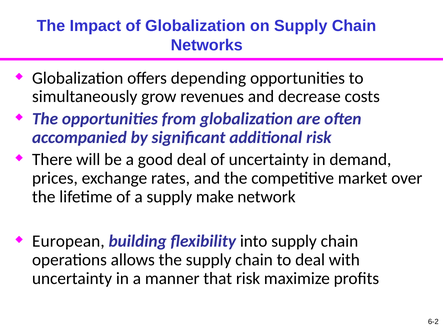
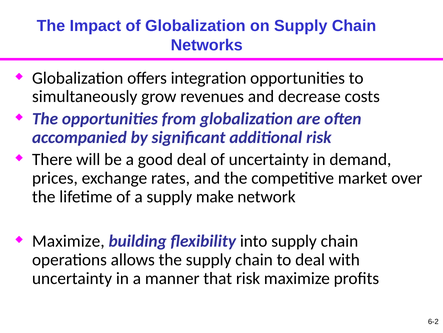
depending: depending -> integration
European at (68, 240): European -> Maximize
